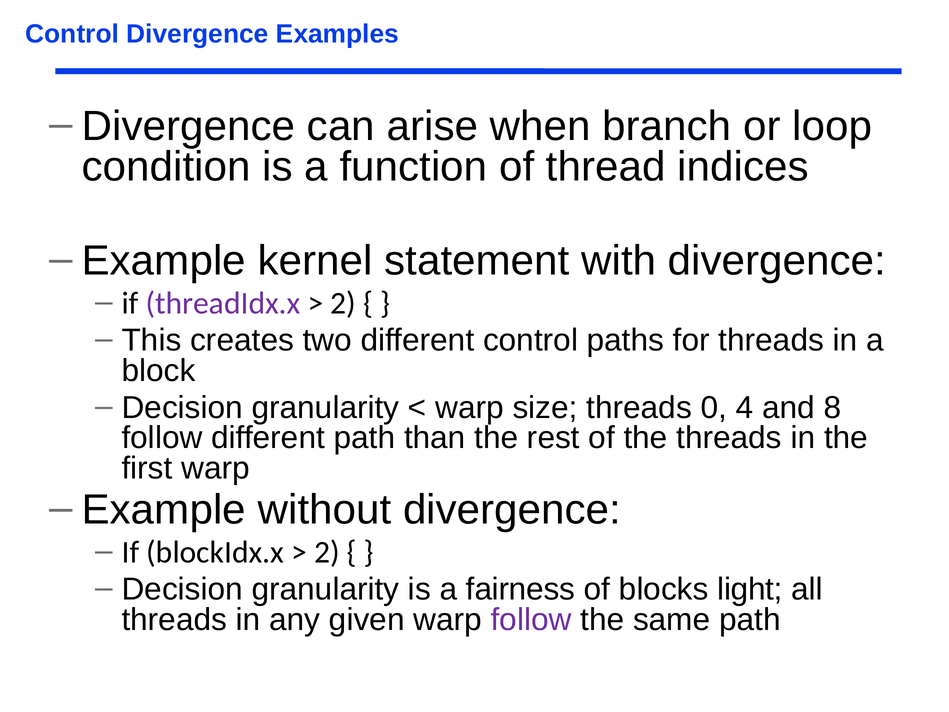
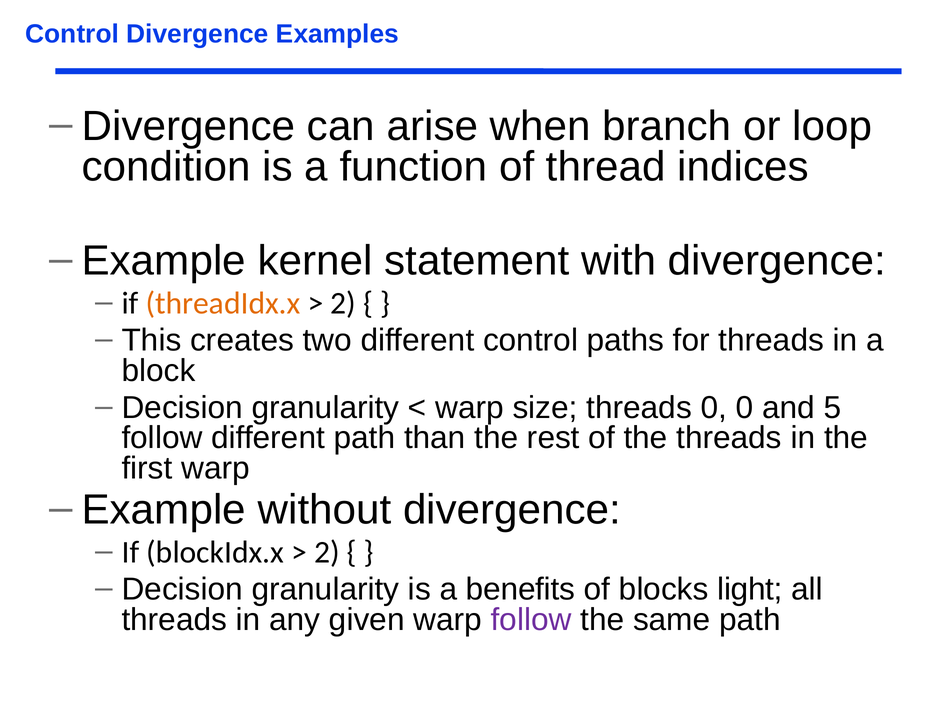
threadIdx.x colour: purple -> orange
0 4: 4 -> 0
8: 8 -> 5
fairness: fairness -> benefits
